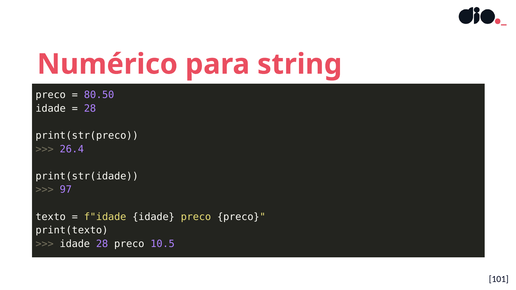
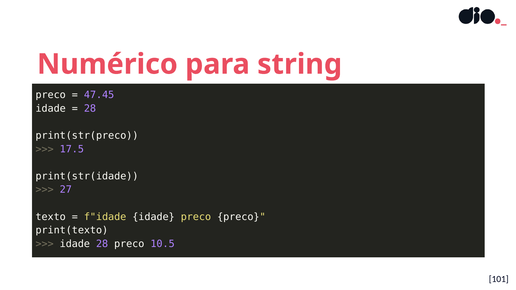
80.50: 80.50 -> 47.45
26.4: 26.4 -> 17.5
97: 97 -> 27
